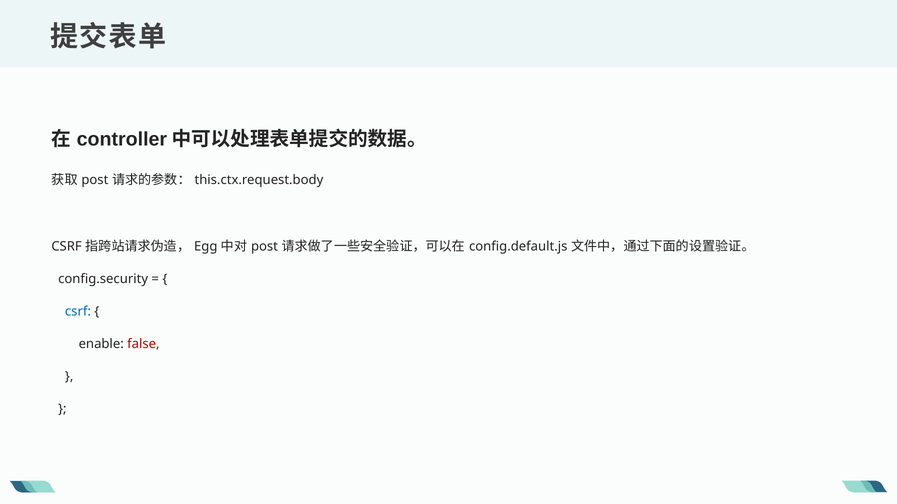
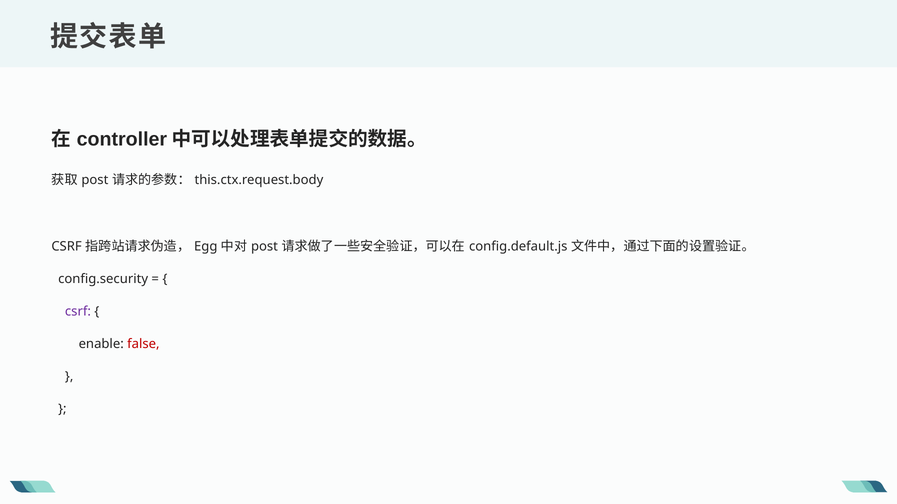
csrf at (78, 312) colour: blue -> purple
